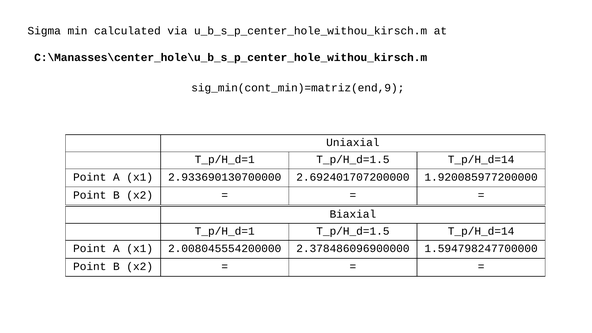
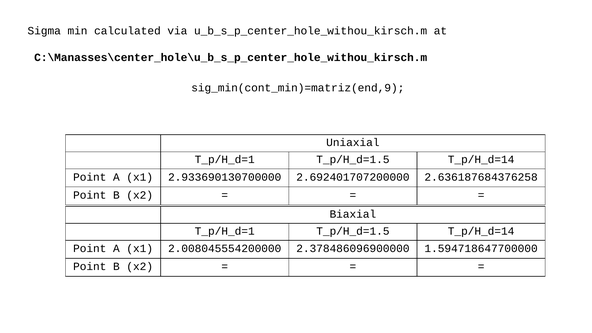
1.920085977200000: 1.920085977200000 -> 2.636187684376258
1.594798247700000: 1.594798247700000 -> 1.594718647700000
